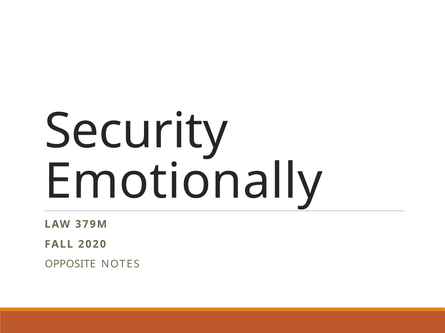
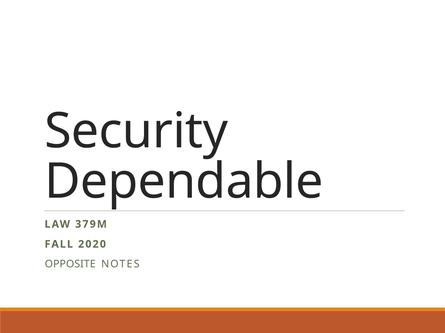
Emotionally: Emotionally -> Dependable
